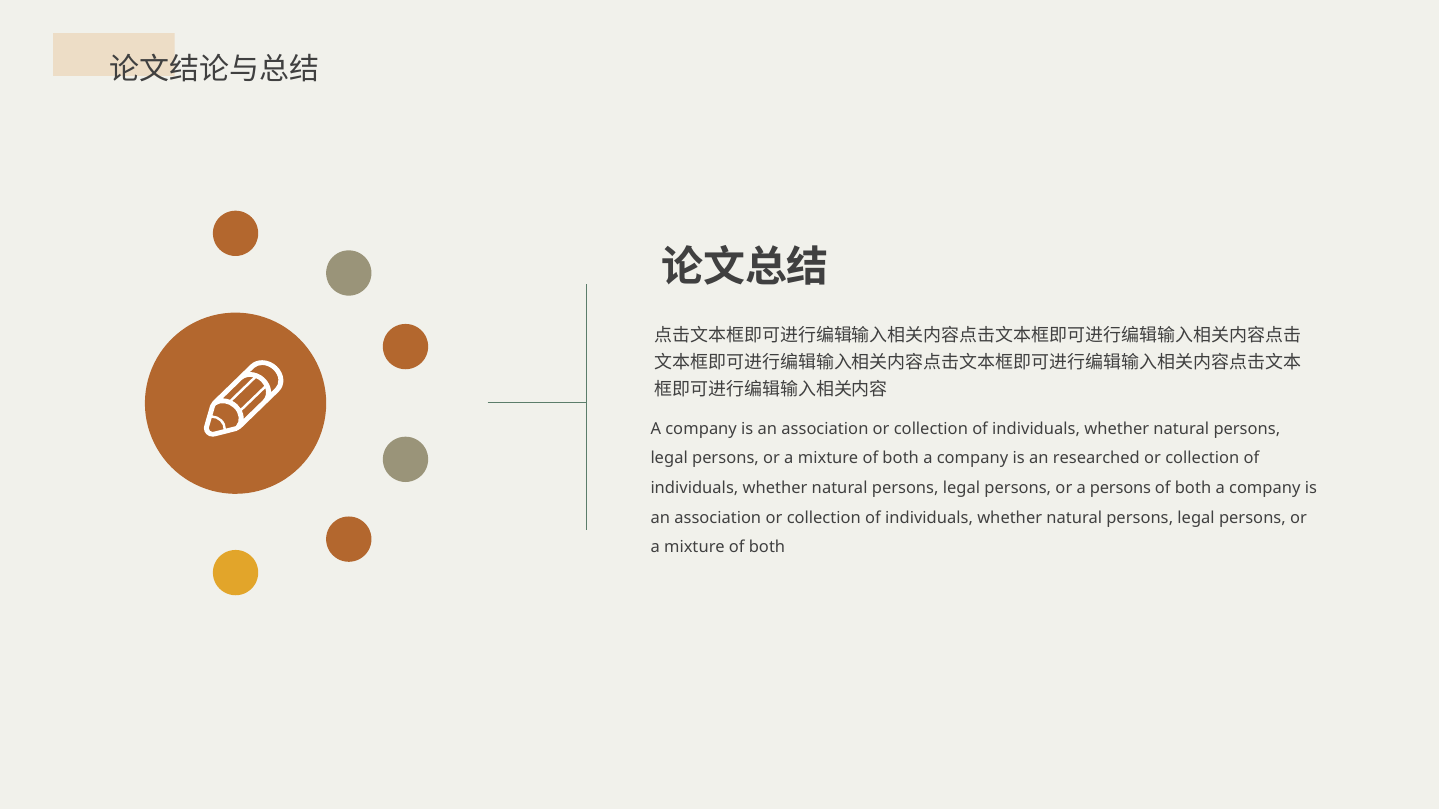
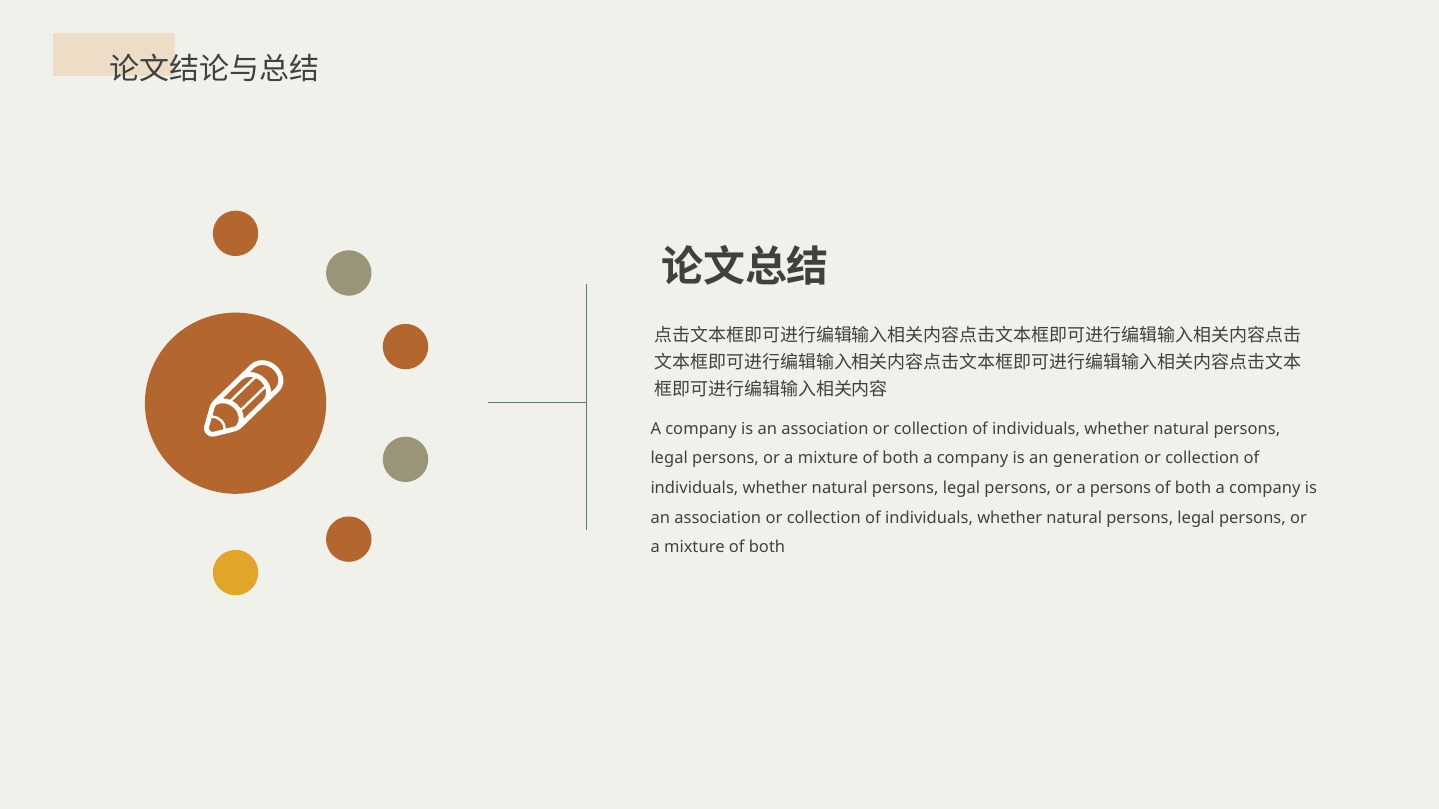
researched: researched -> generation
